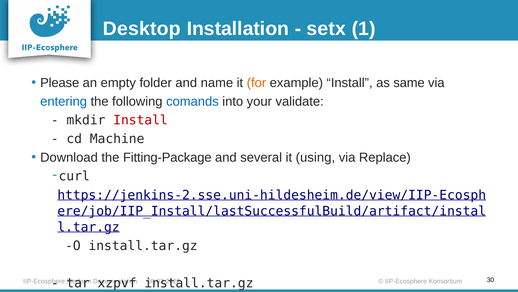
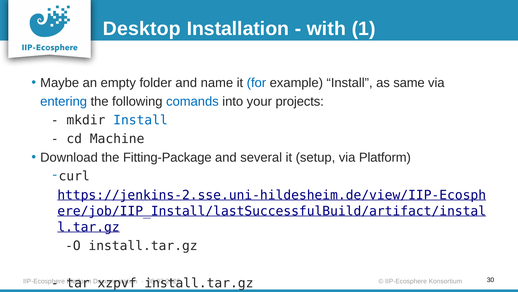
setx: setx -> with
Please: Please -> Maybe
for colour: orange -> blue
validate: validate -> projects
Install at (140, 120) colour: red -> blue
using: using -> setup
via Replace: Replace -> Platform
